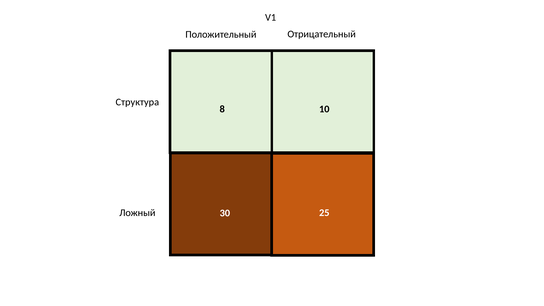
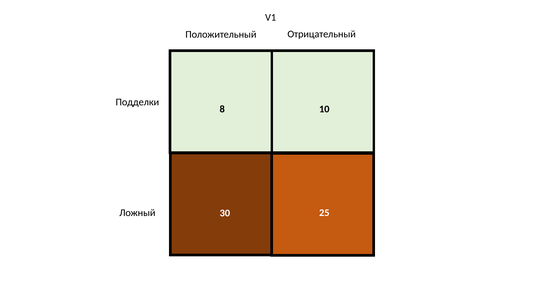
Структура: Структура -> Подделки
